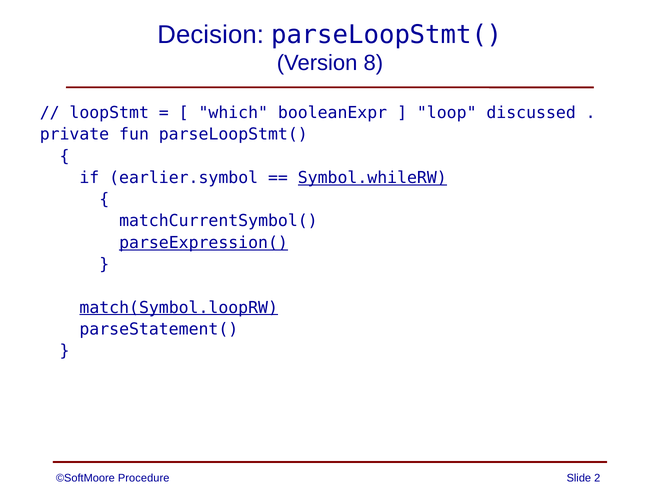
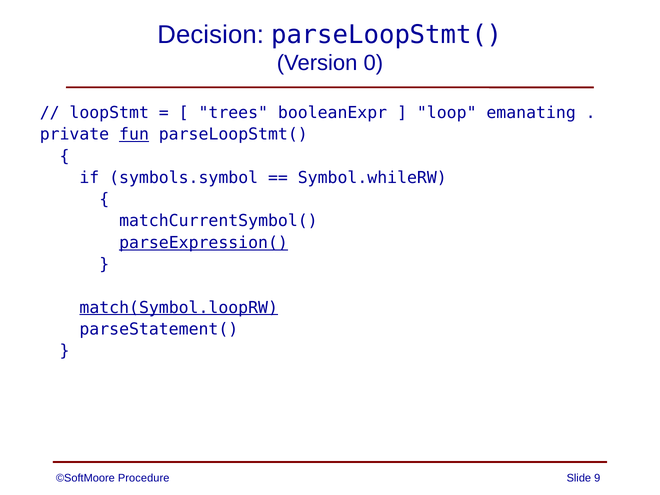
8: 8 -> 0
which: which -> trees
discussed: discussed -> emanating
fun underline: none -> present
earlier.symbol: earlier.symbol -> symbols.symbol
Symbol.whileRW underline: present -> none
2: 2 -> 9
